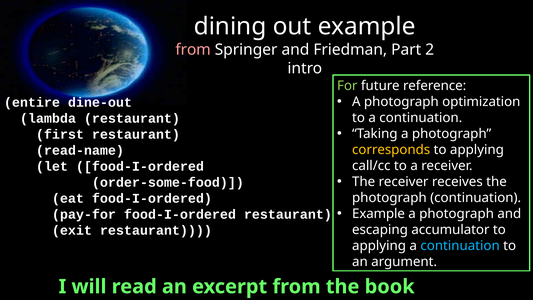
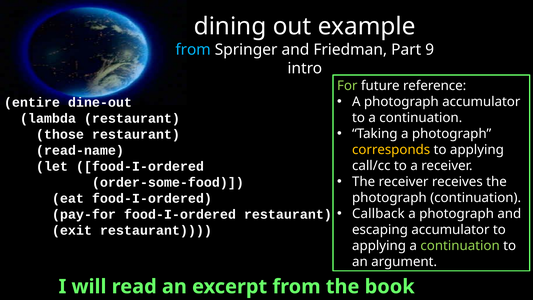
from at (193, 50) colour: pink -> light blue
2: 2 -> 9
photograph optimization: optimization -> accumulator
first: first -> those
Example at (378, 214): Example -> Callback
continuation at (460, 246) colour: light blue -> light green
